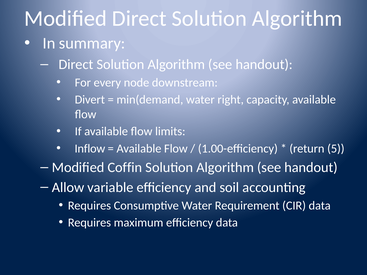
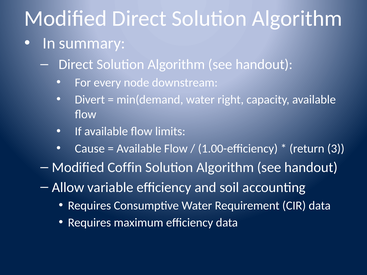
Inflow: Inflow -> Cause
5: 5 -> 3
